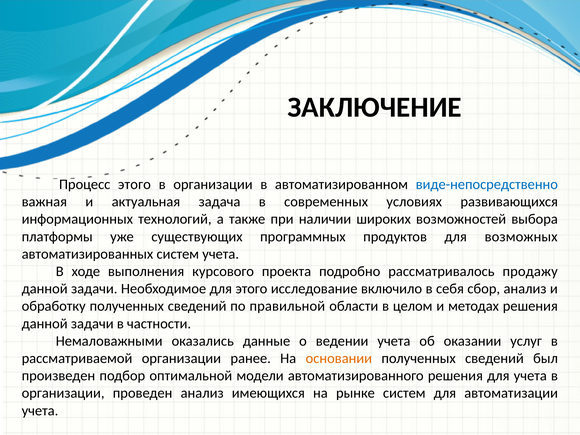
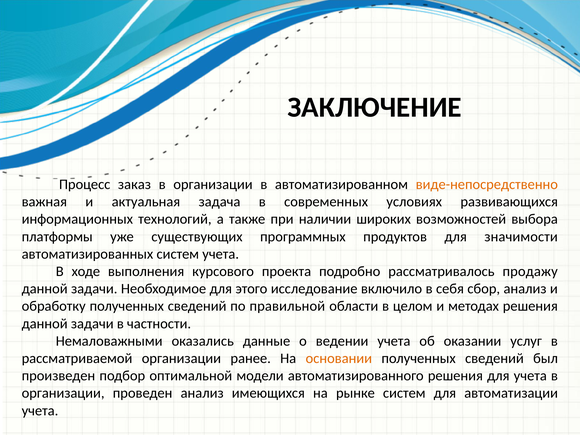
Процесс этого: этого -> заказ
виде-непосредственно colour: blue -> orange
возможных: возможных -> значимости
